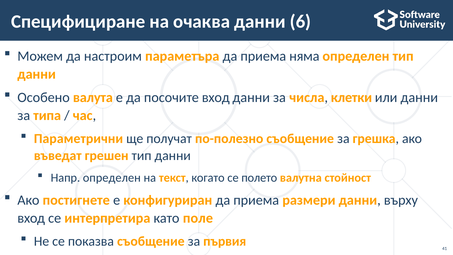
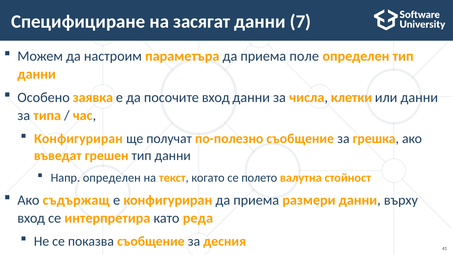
очаква: очаква -> засягат
6: 6 -> 7
няма: няма -> поле
валута: валута -> заявка
Параметрични at (78, 138): Параметрични -> Конфигуриран
постигнете: постигнете -> съдържащ
поле: поле -> реда
първия: първия -> десния
